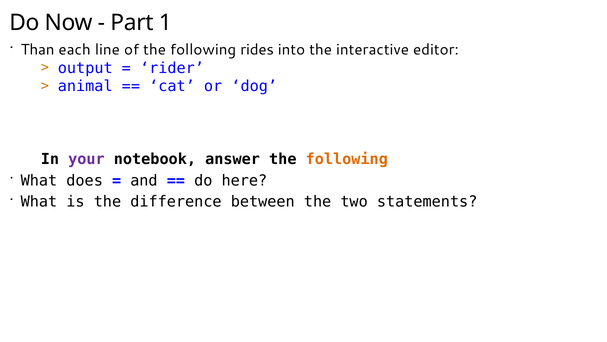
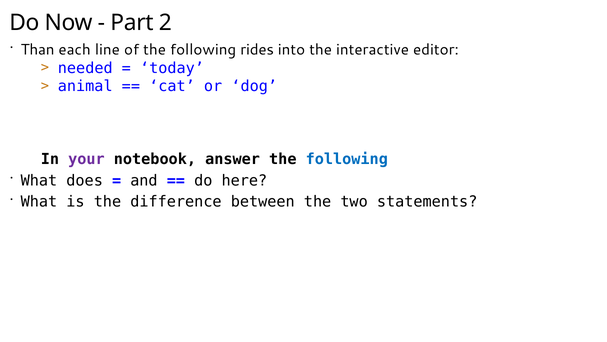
1: 1 -> 2
output: output -> needed
rider: rider -> today
following at (347, 159) colour: orange -> blue
